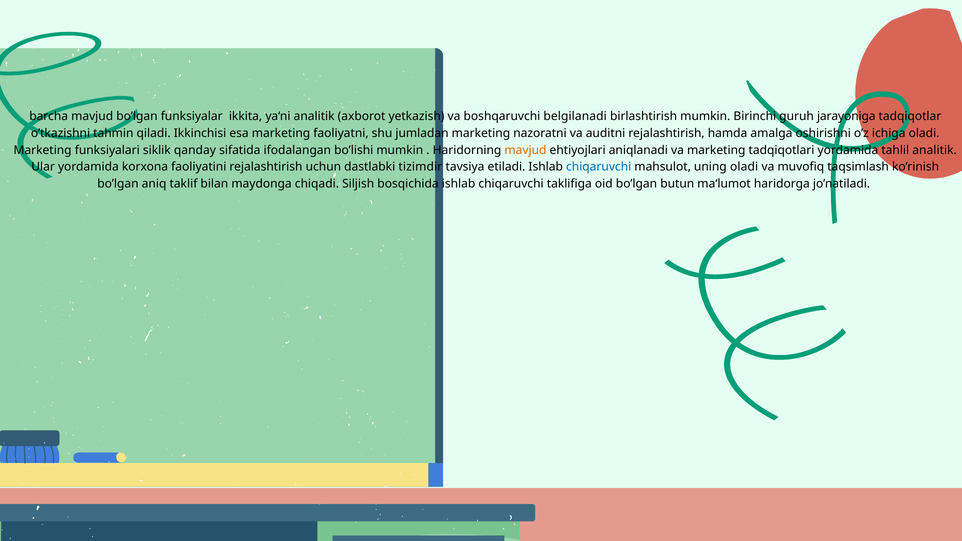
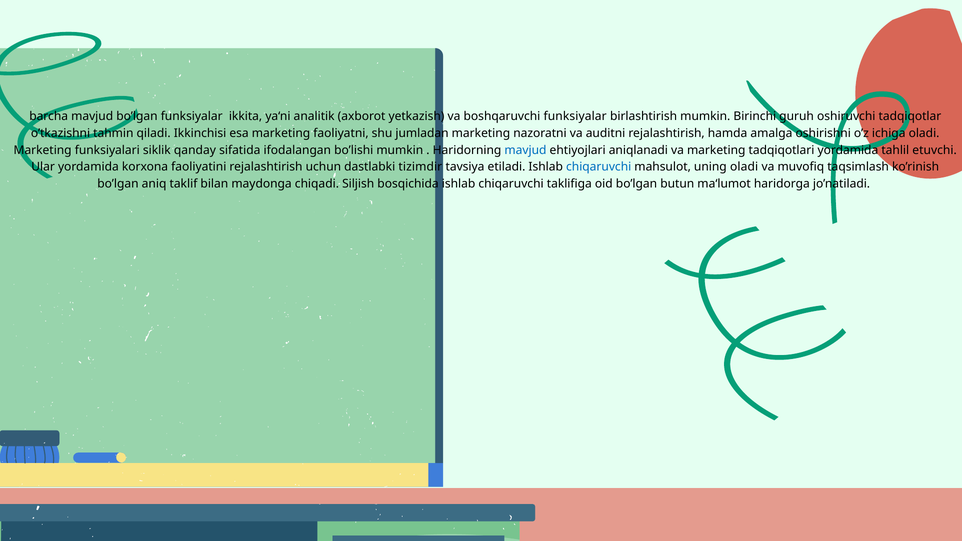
boshqaruvchi belgilanadi: belgilanadi -> funksiyalar
jarayoniga: jarayoniga -> oshiruvchi
mavjud at (525, 150) colour: orange -> blue
tahlil analitik: analitik -> etuvchi
